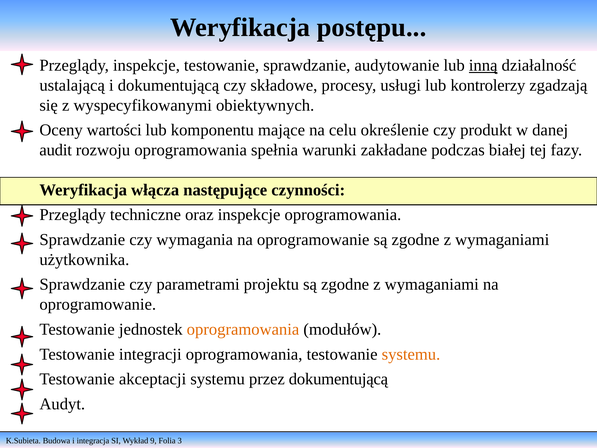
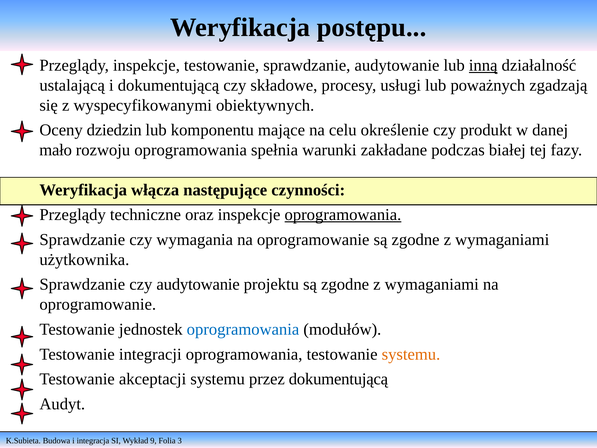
kontrolerzy: kontrolerzy -> poważnych
wartości: wartości -> dziedzin
audit: audit -> mało
oprogramowania at (343, 215) underline: none -> present
czy parametrami: parametrami -> audytowanie
oprogramowania at (243, 329) colour: orange -> blue
